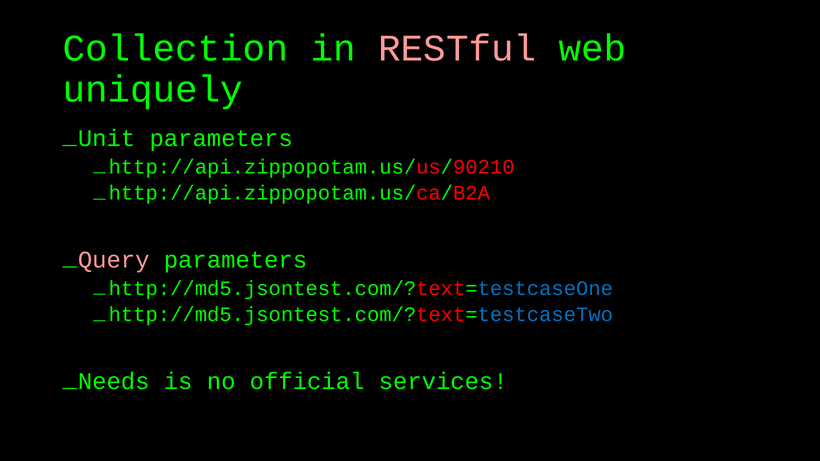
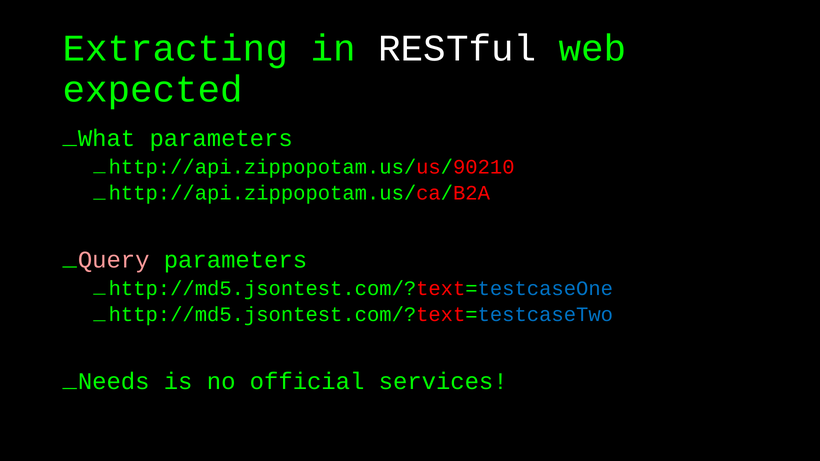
Collection: Collection -> Extracting
RESTful colour: pink -> white
uniquely: uniquely -> expected
Unit: Unit -> What
